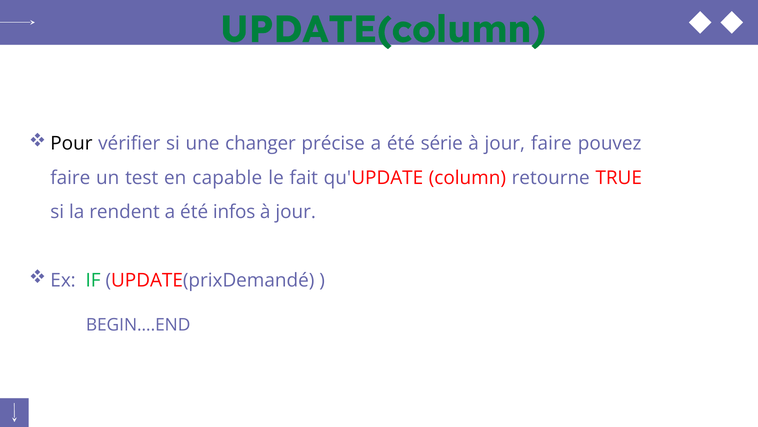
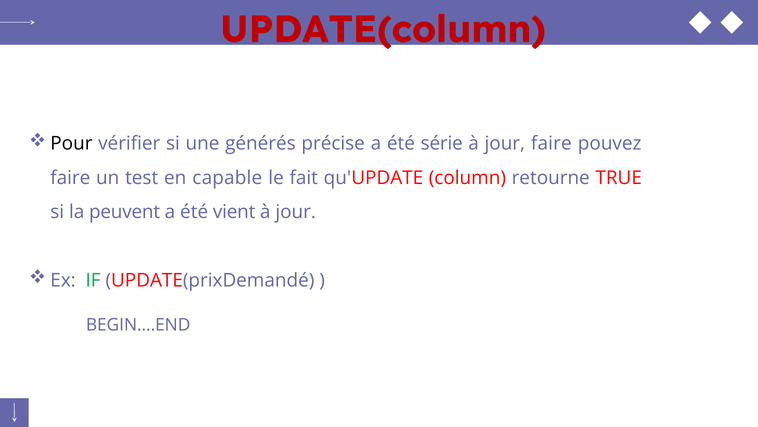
UPDATE(column colour: green -> red
changer: changer -> générés
rendent: rendent -> peuvent
infos: infos -> vient
